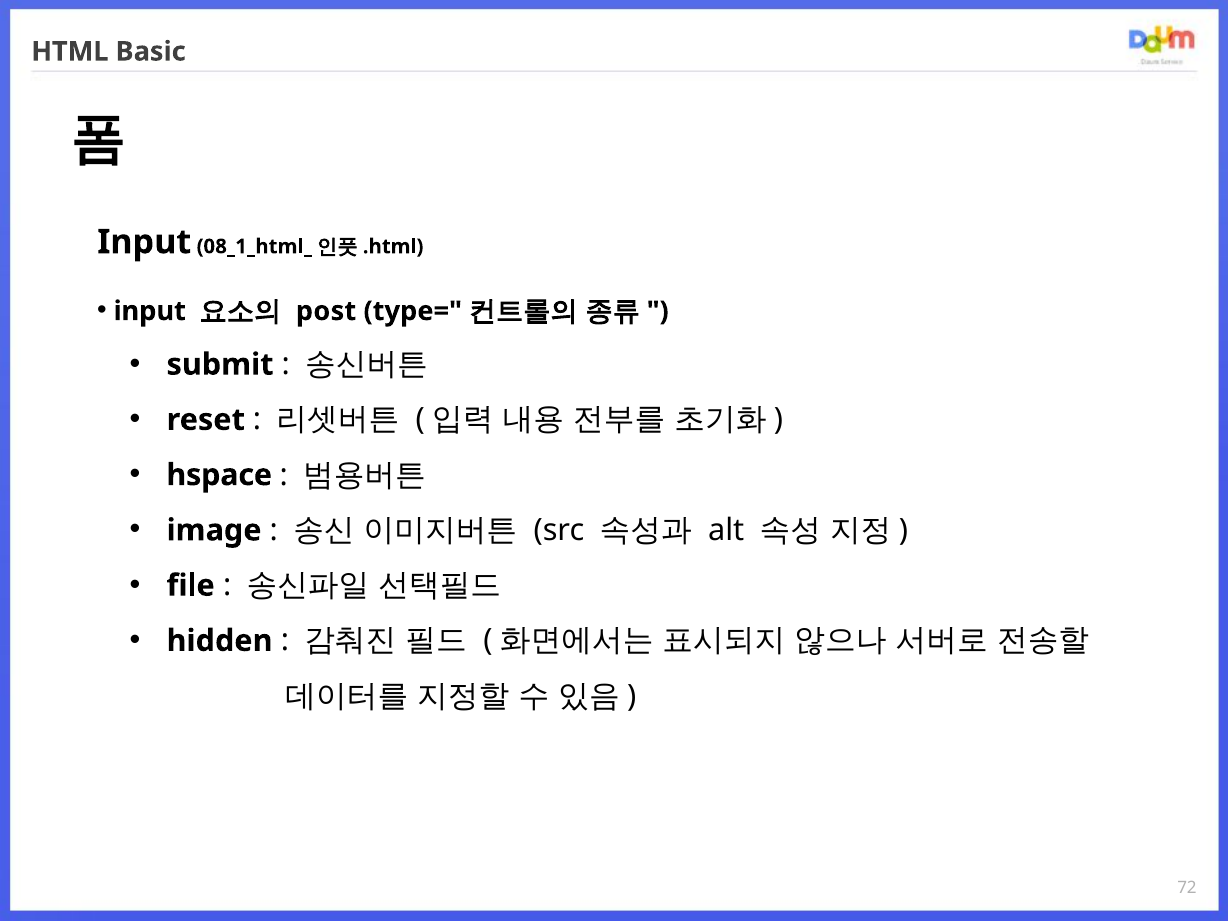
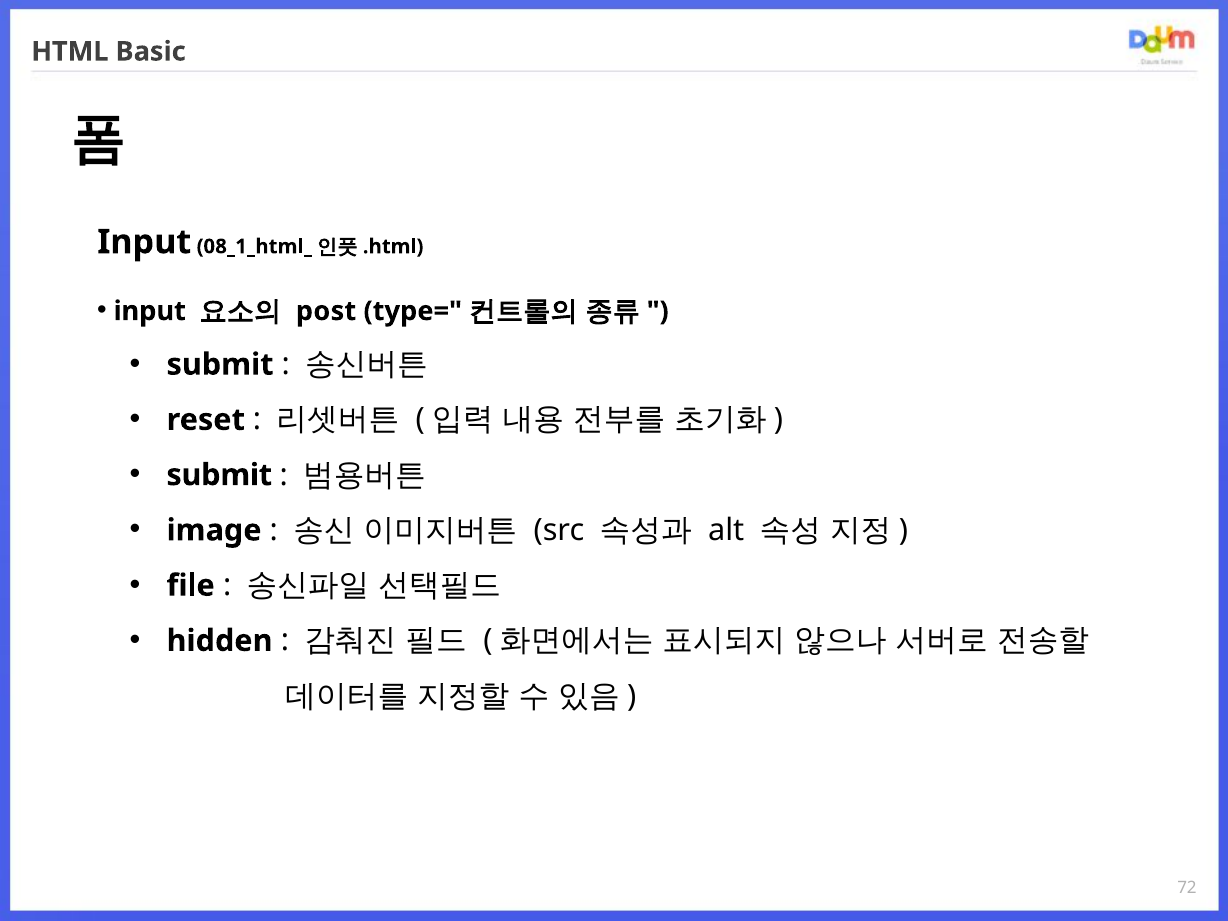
hspace at (219, 475): hspace -> submit
